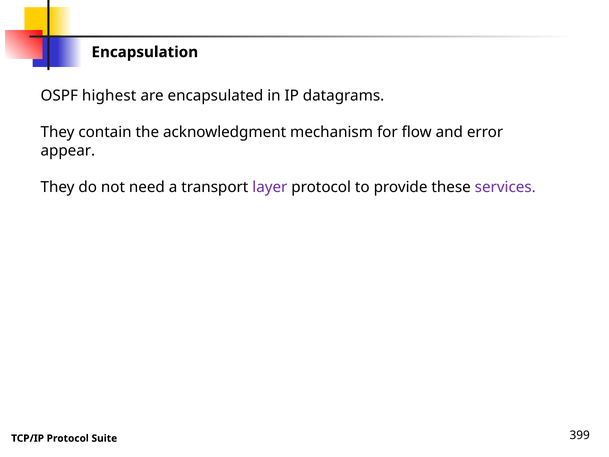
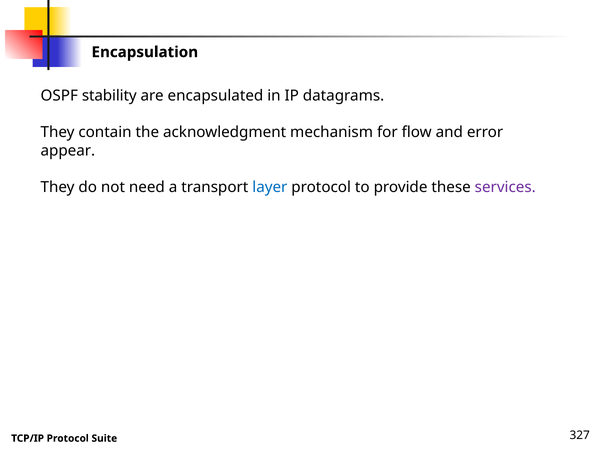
highest: highest -> stability
layer colour: purple -> blue
399: 399 -> 327
